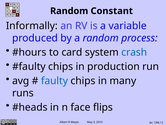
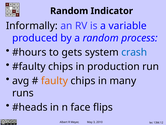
Constant: Constant -> Indicator
card: card -> gets
faulty colour: blue -> orange
